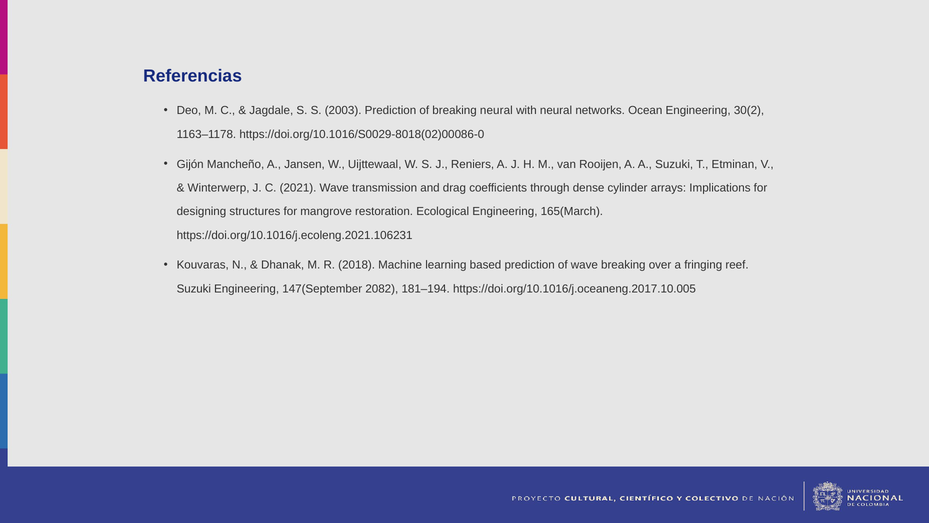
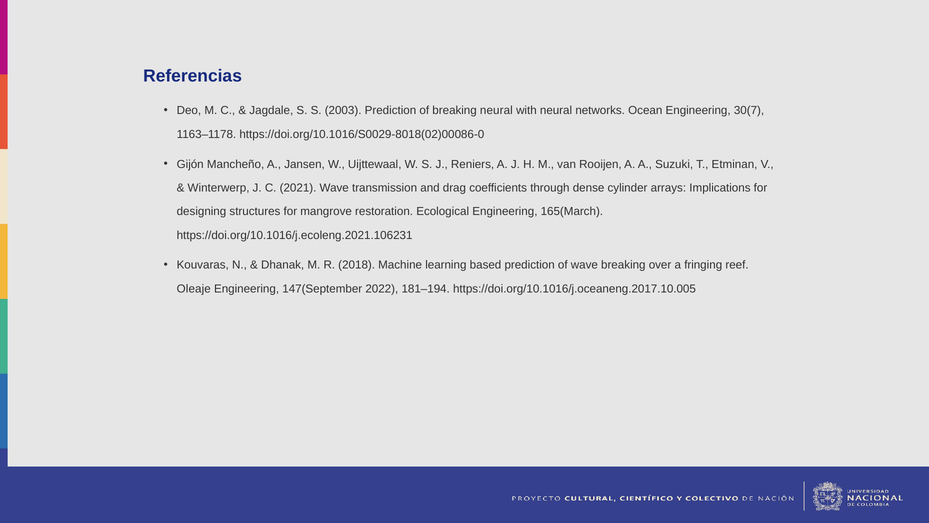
30(2: 30(2 -> 30(7
Suzuki at (194, 289): Suzuki -> Oleaje
2082: 2082 -> 2022
